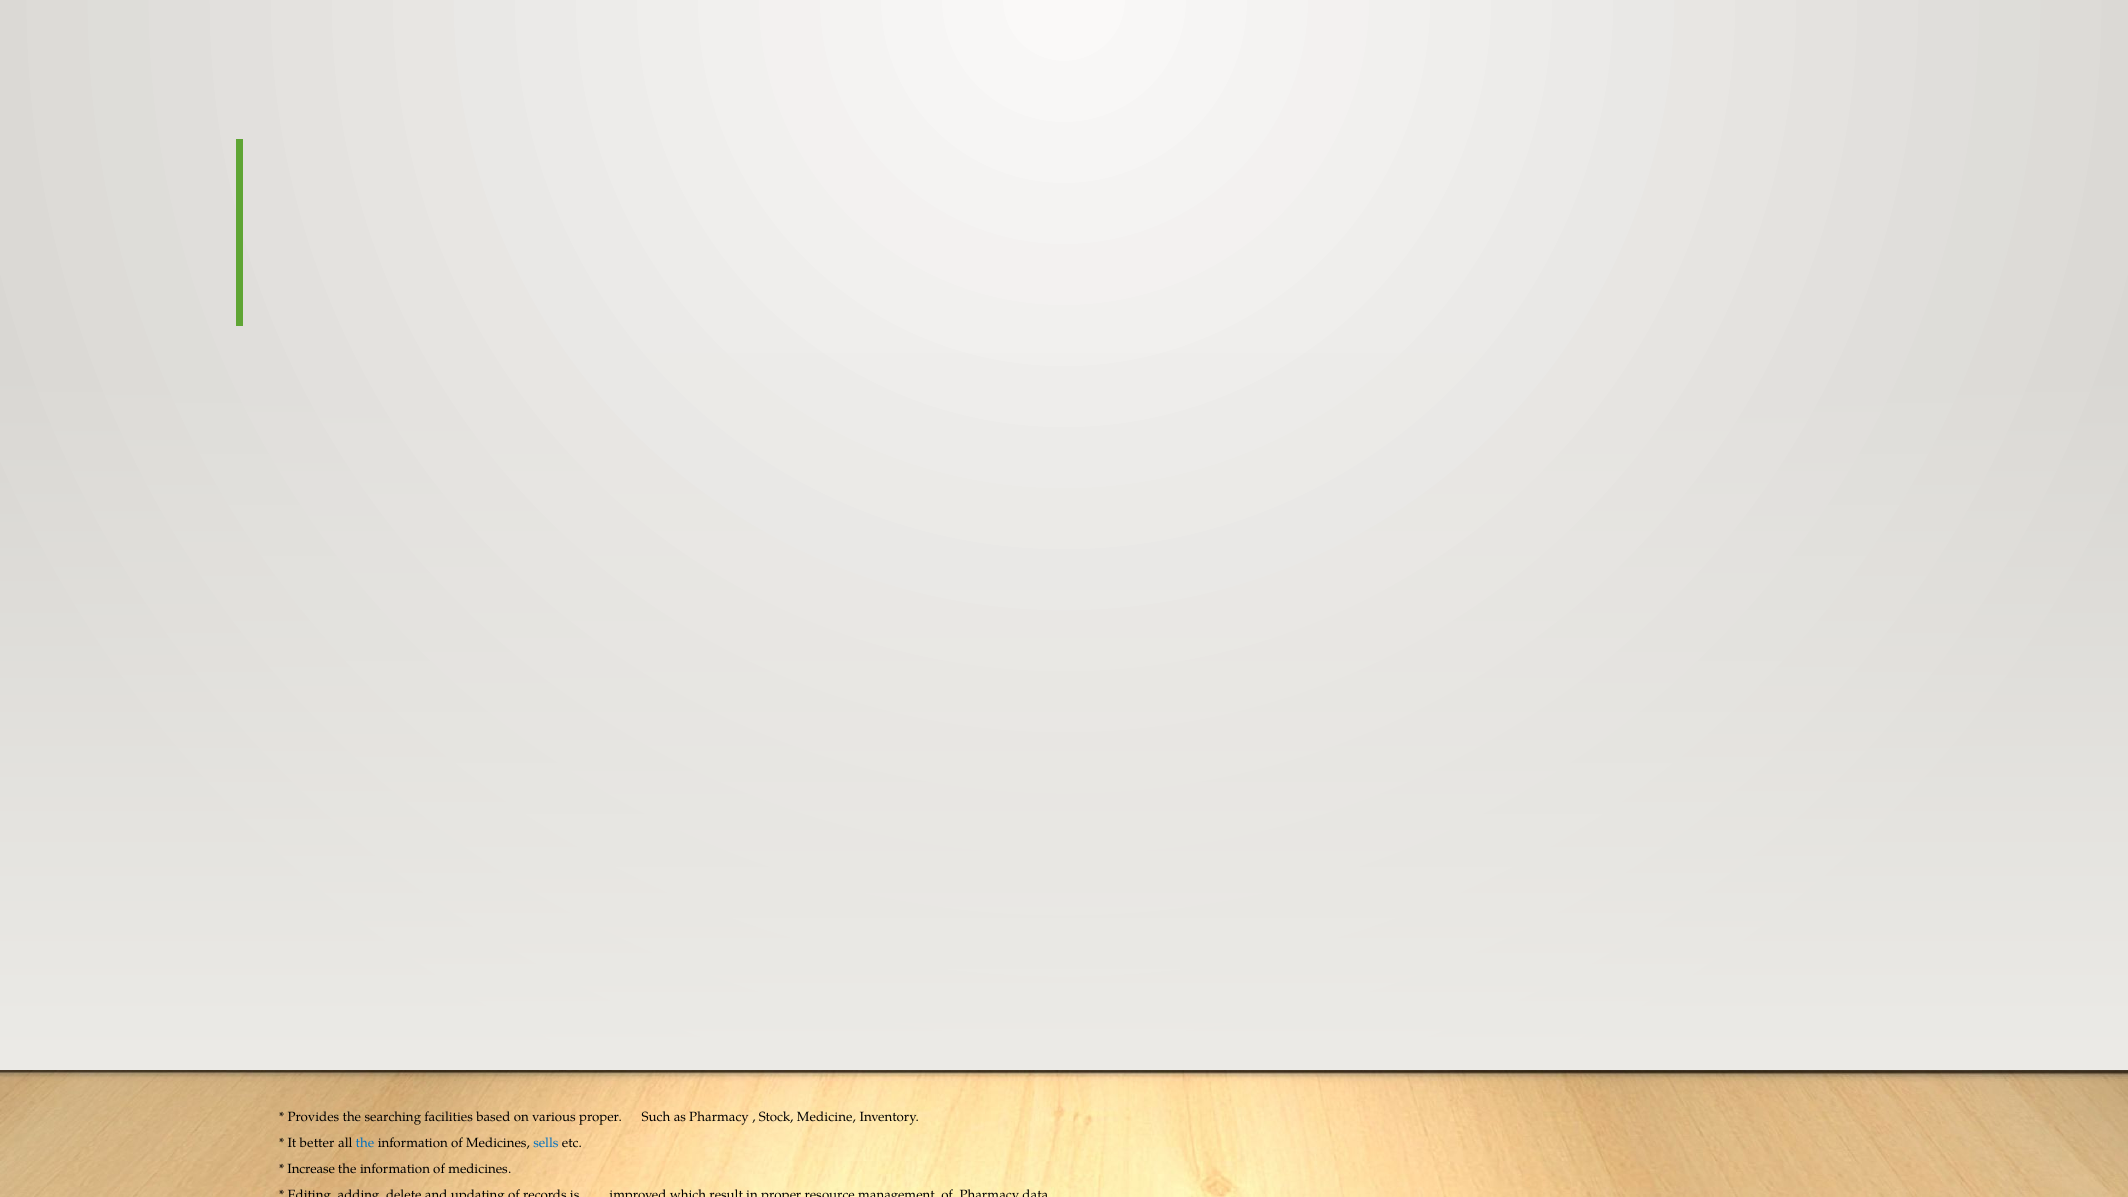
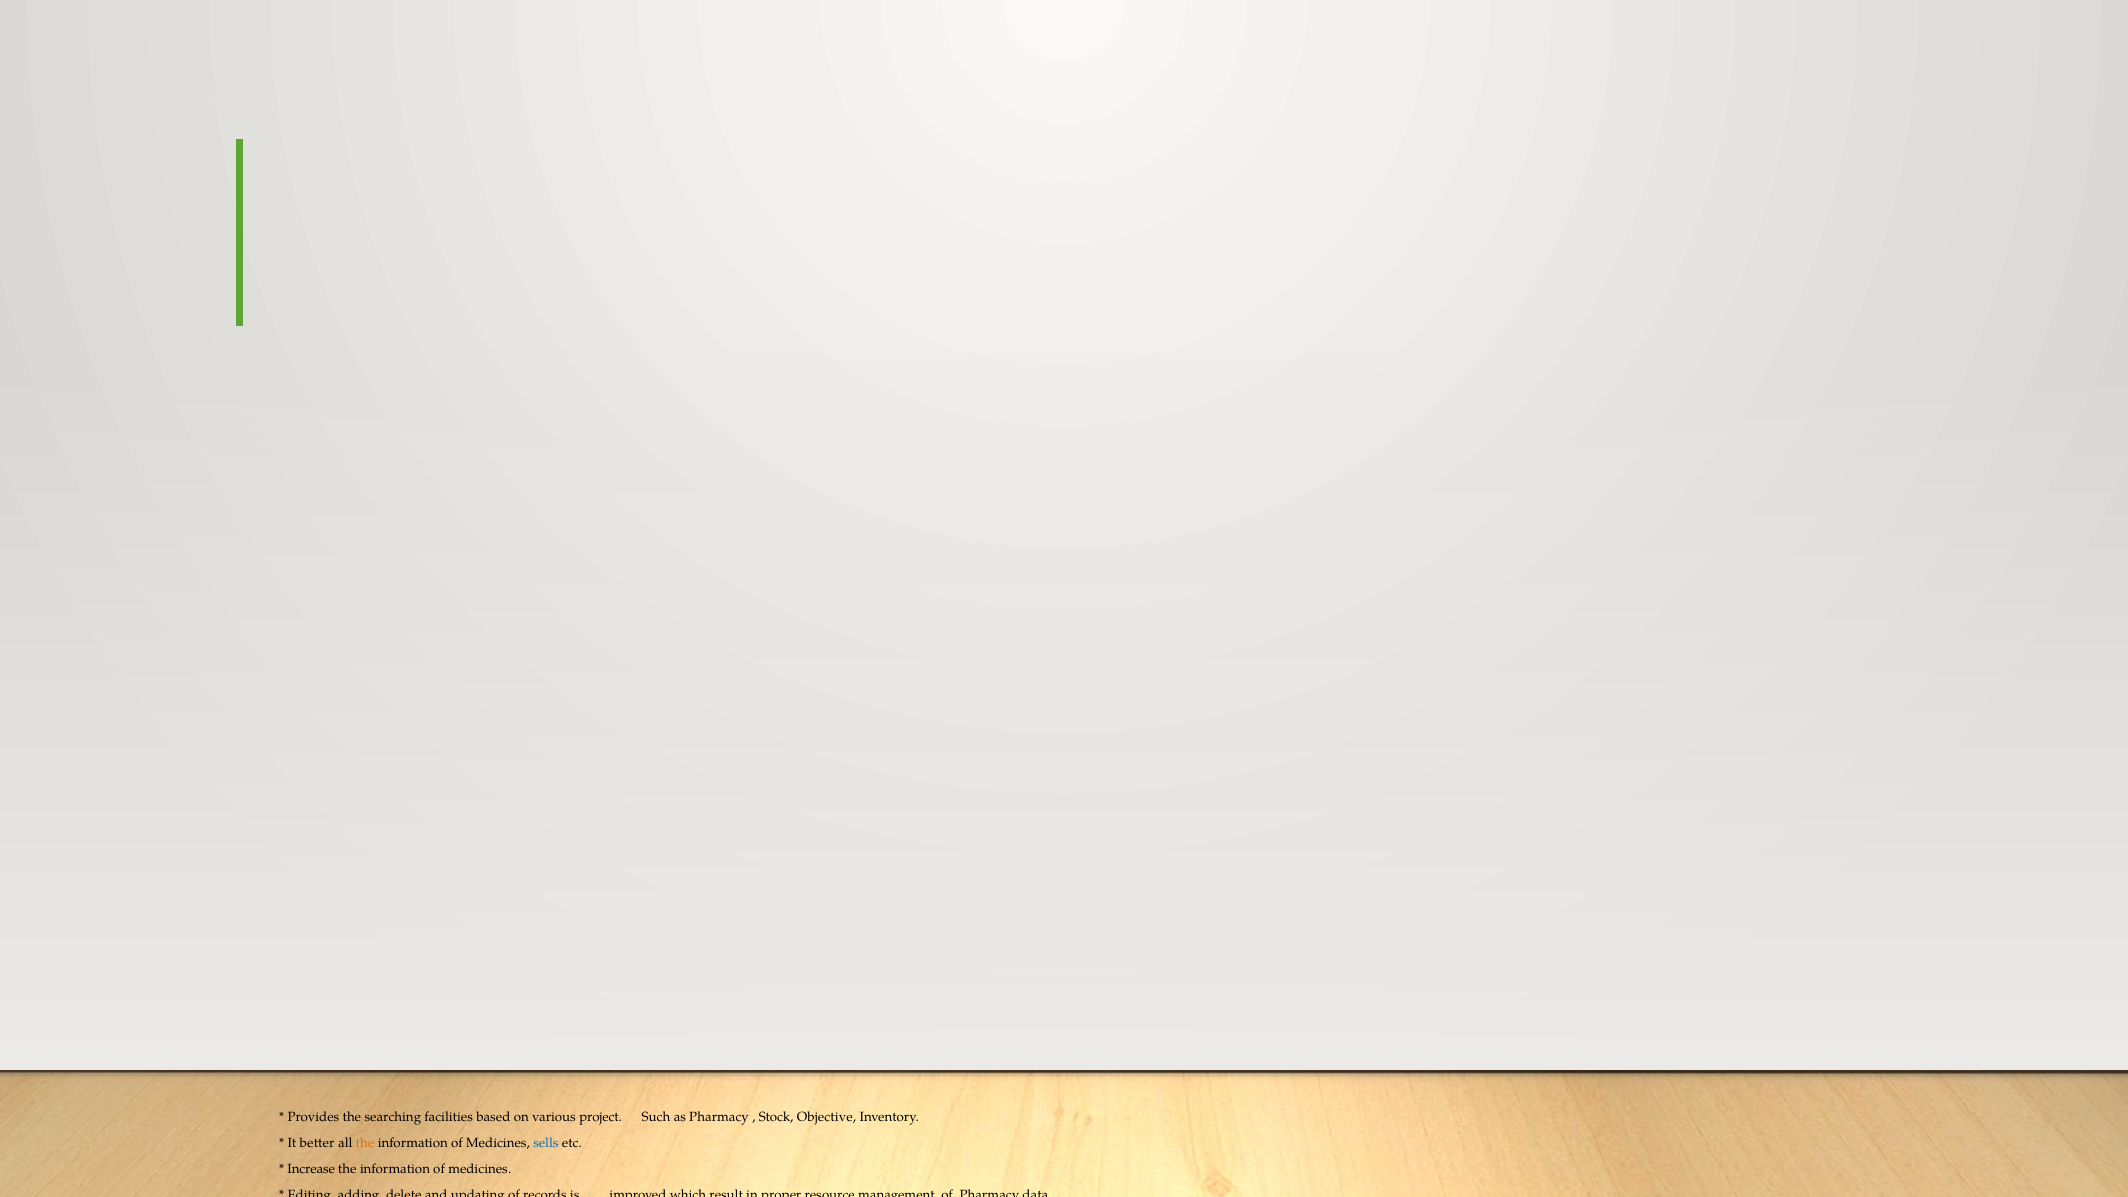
various proper: proper -> project
Medicine: Medicine -> Objective
the at (365, 1143) colour: blue -> orange
